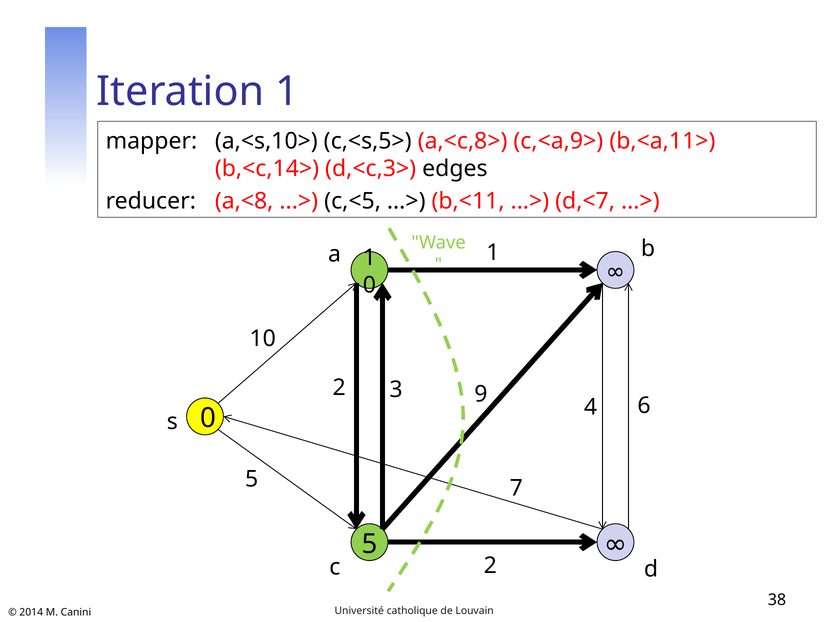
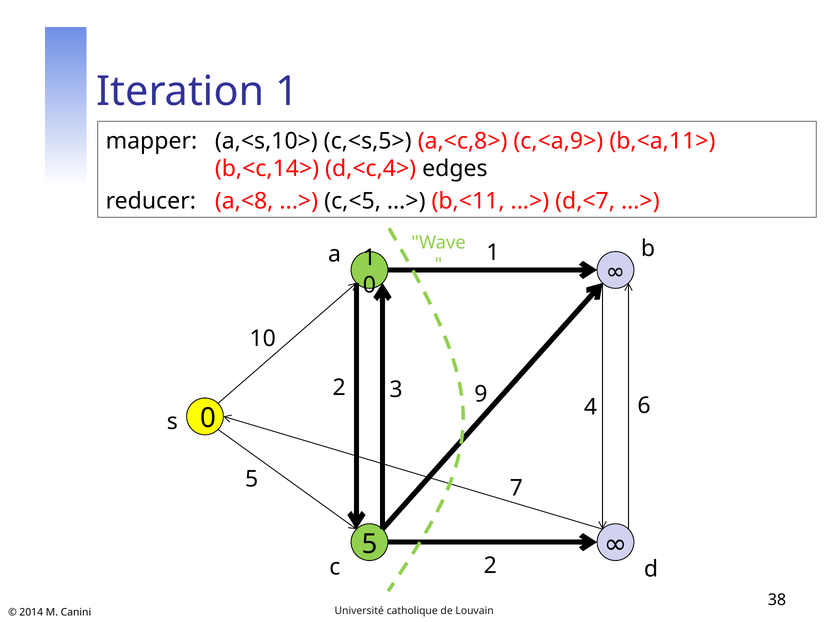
d,<c,3>: d,<c,3> -> d,<c,4>
